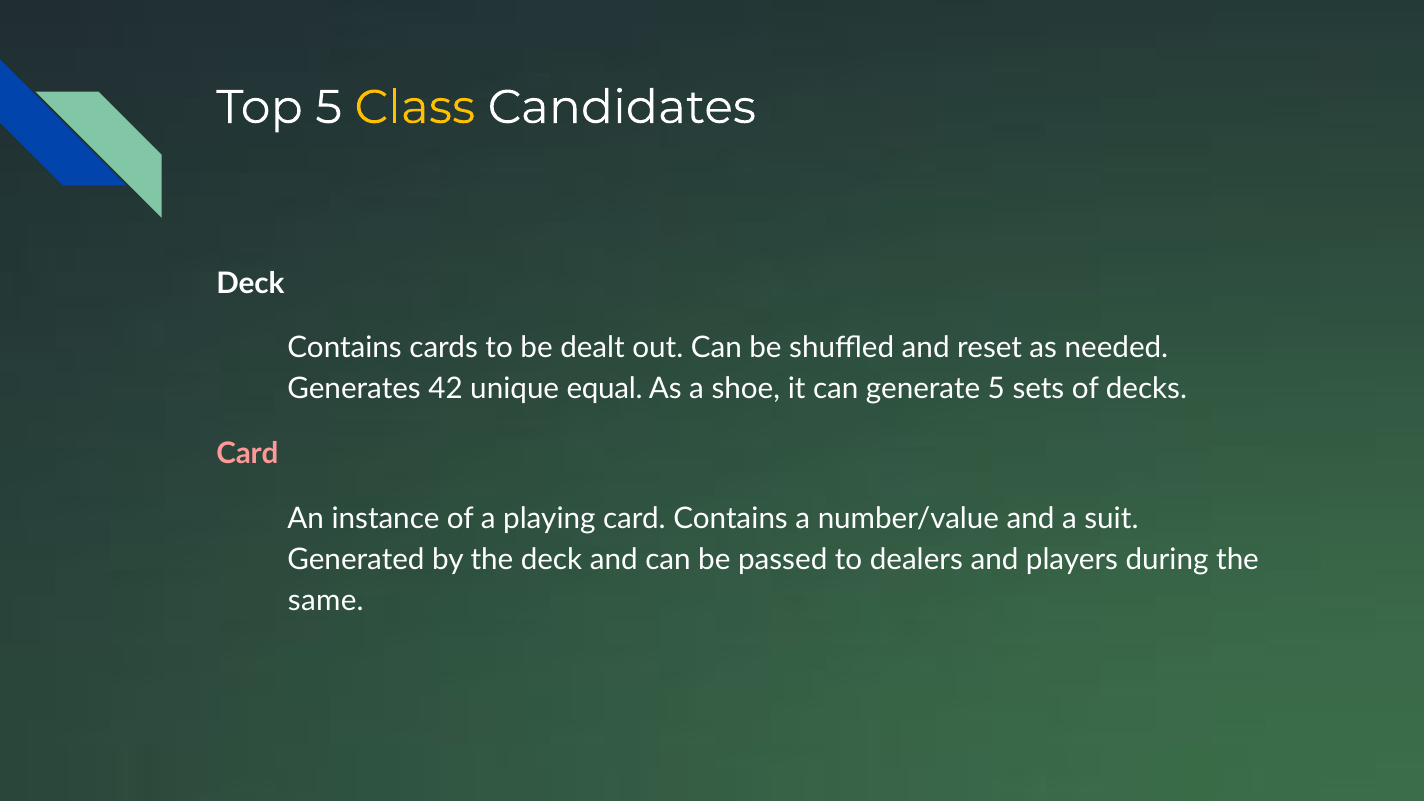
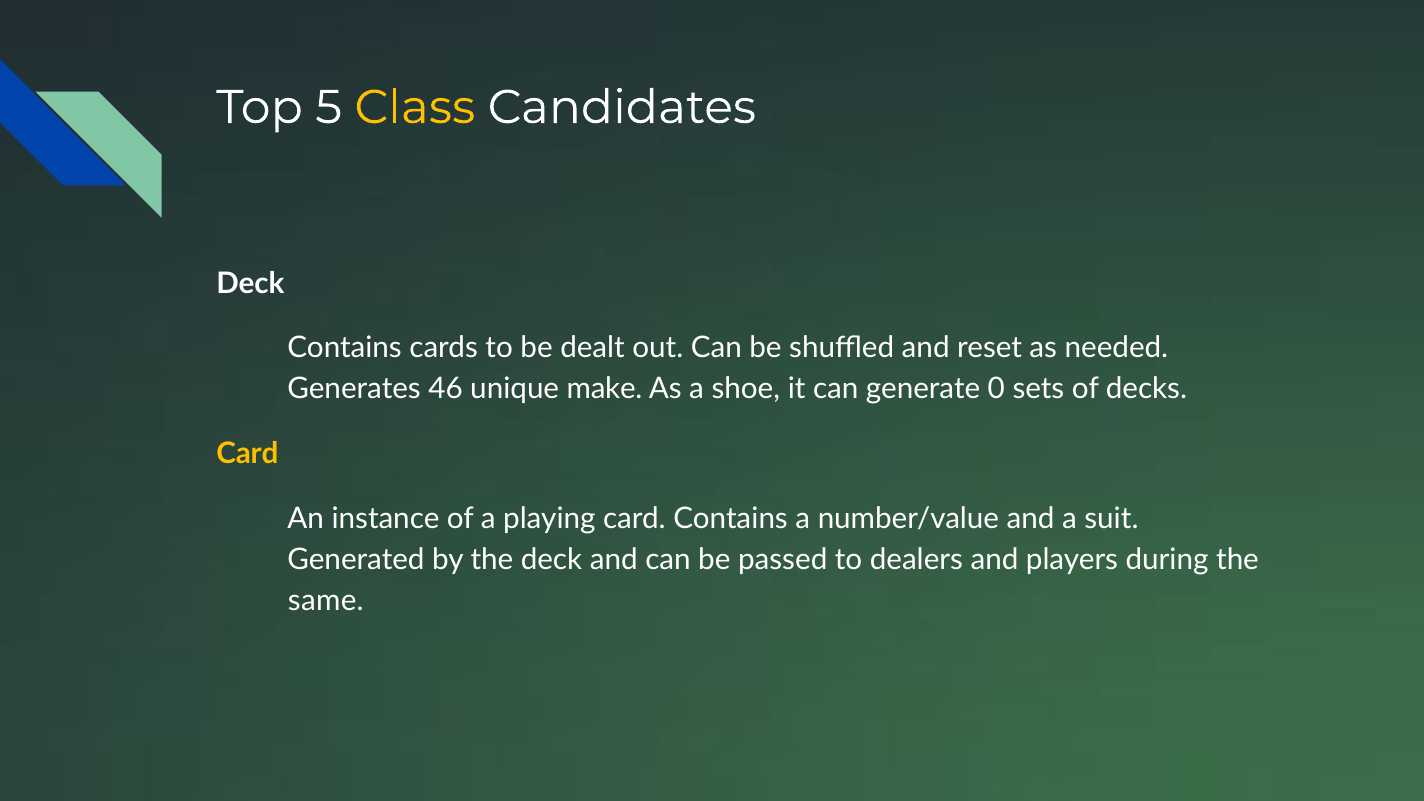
42: 42 -> 46
equal: equal -> make
generate 5: 5 -> 0
Card at (247, 454) colour: pink -> yellow
